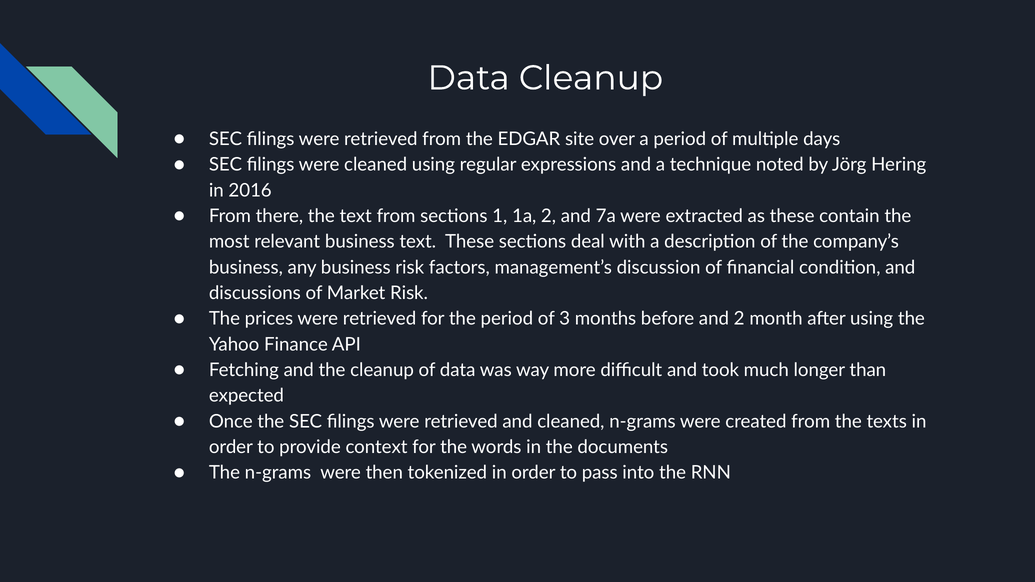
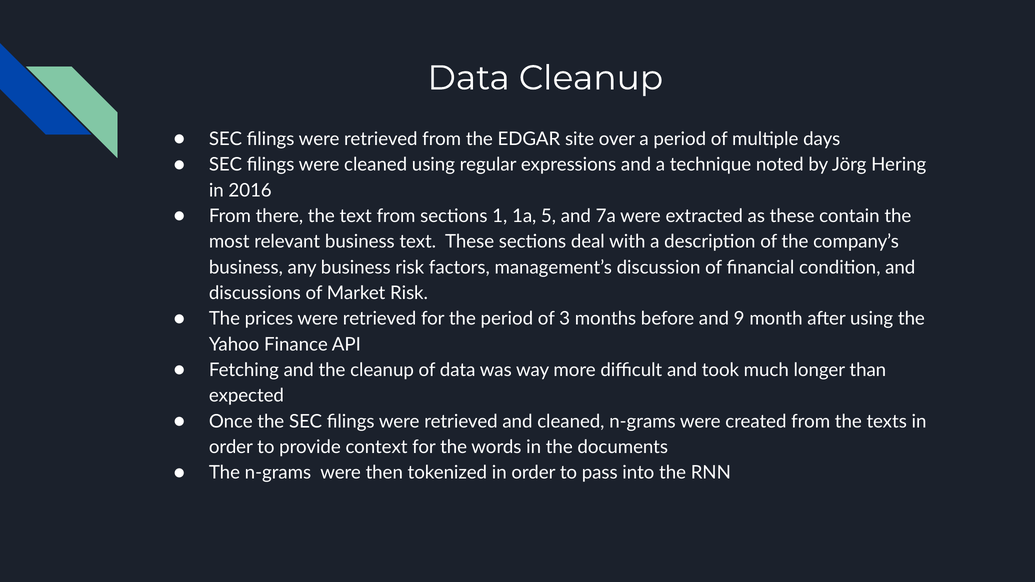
1a 2: 2 -> 5
and 2: 2 -> 9
